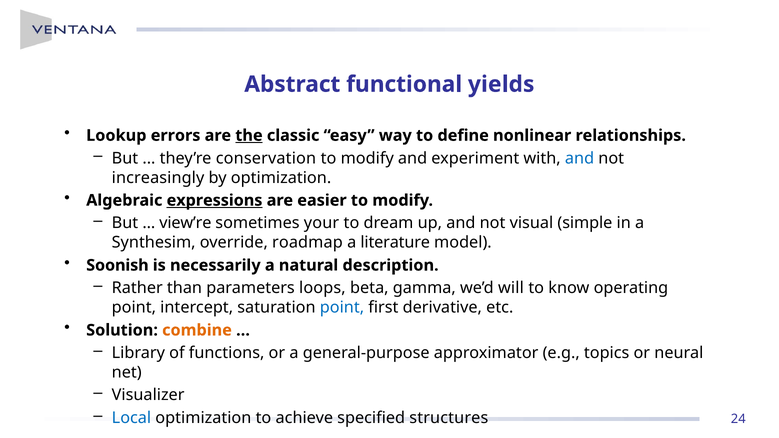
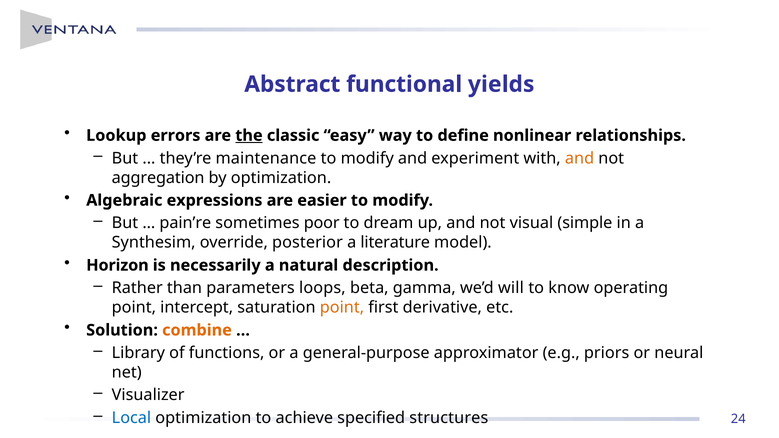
conservation: conservation -> maintenance
and at (580, 158) colour: blue -> orange
increasingly: increasingly -> aggregation
expressions underline: present -> none
view’re: view’re -> pain’re
your: your -> poor
roadmap: roadmap -> posterior
Soonish: Soonish -> Horizon
point at (342, 308) colour: blue -> orange
topics: topics -> priors
